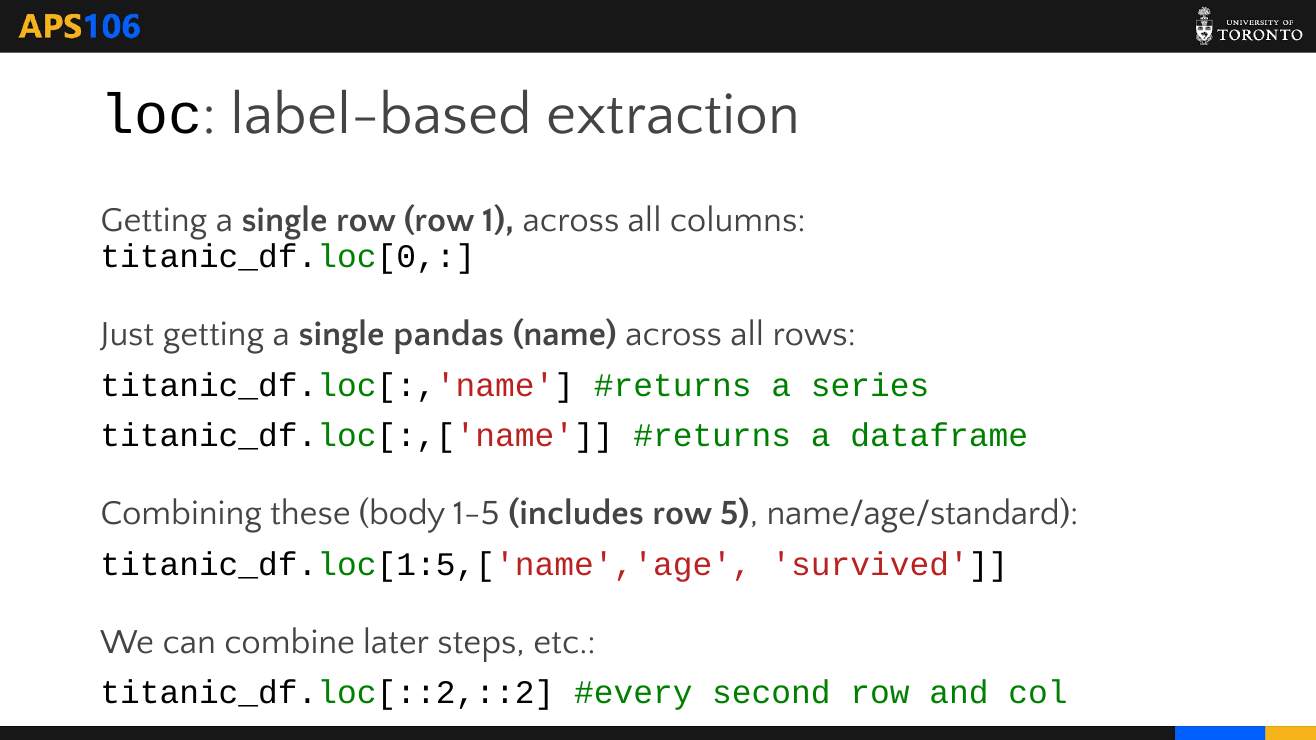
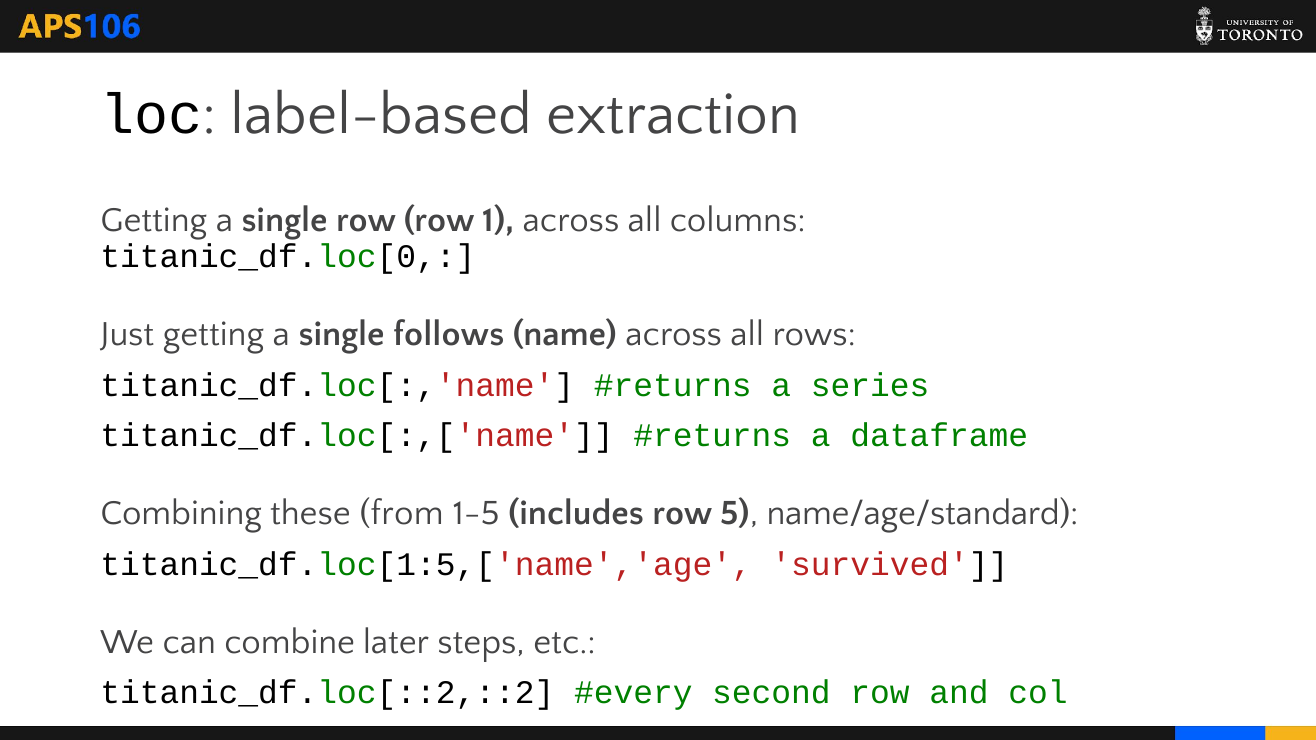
pandas: pandas -> follows
body: body -> from
